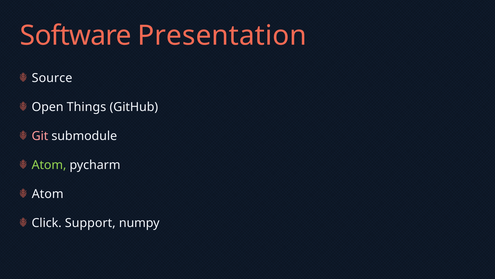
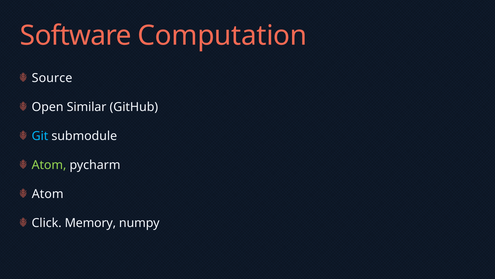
Presentation: Presentation -> Computation
Things: Things -> Similar
Git colour: pink -> light blue
Support: Support -> Memory
